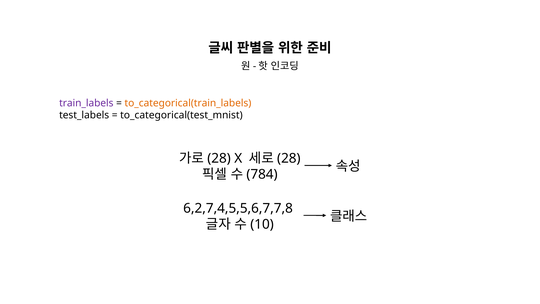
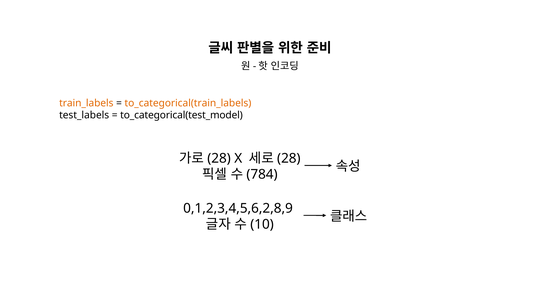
train_labels colour: purple -> orange
to_categorical(test_mnist: to_categorical(test_mnist -> to_categorical(test_model
6,2,7,4,5,5,6,7,7,8: 6,2,7,4,5,5,6,7,7,8 -> 0,1,2,3,4,5,6,2,8,9
